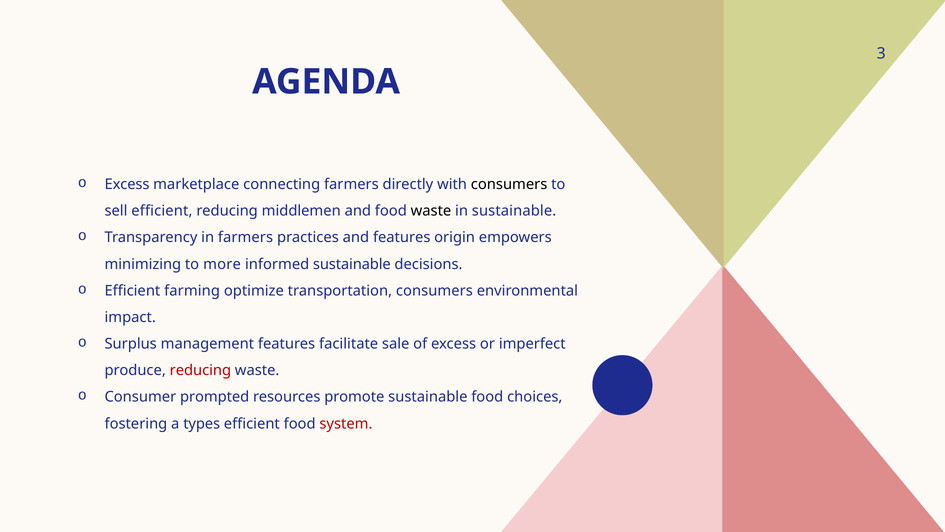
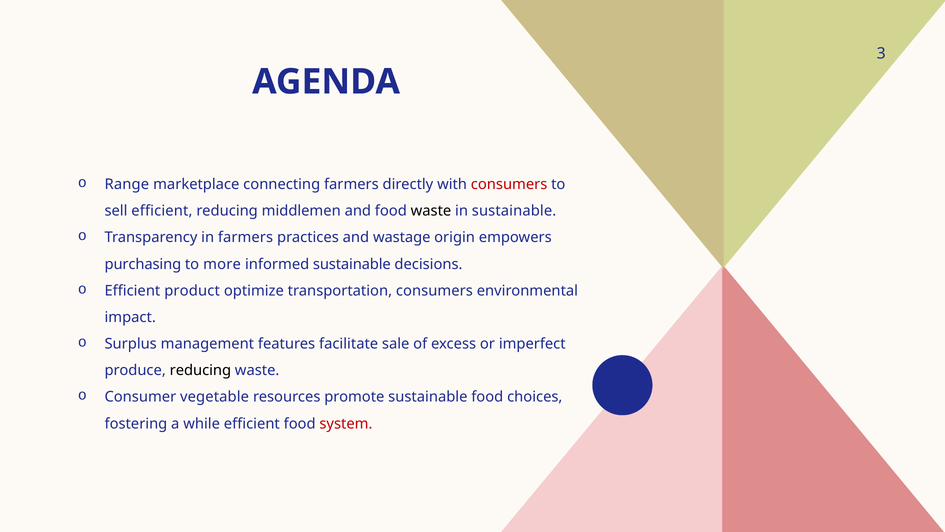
Excess at (127, 184): Excess -> Range
consumers at (509, 184) colour: black -> red
and features: features -> wastage
minimizing: minimizing -> purchasing
farming: farming -> product
reducing at (200, 370) colour: red -> black
prompted: prompted -> vegetable
types: types -> while
